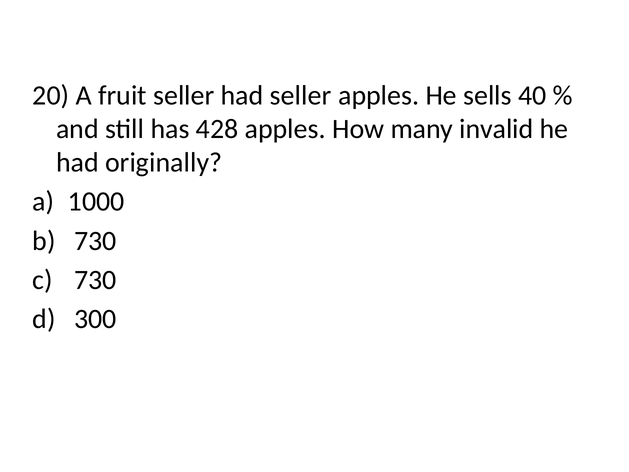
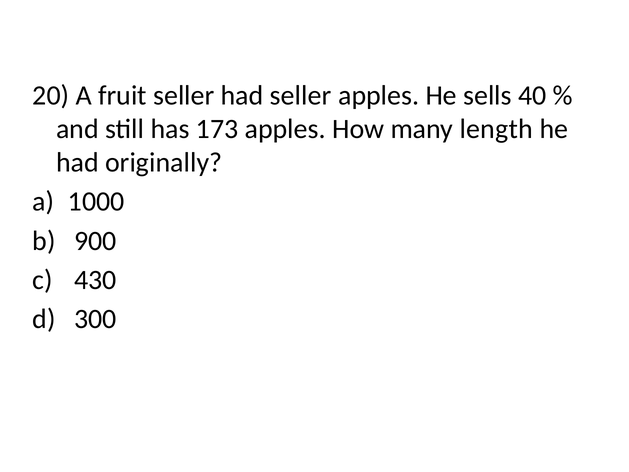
428: 428 -> 173
invalid: invalid -> length
730 at (95, 241): 730 -> 900
730 at (95, 280): 730 -> 430
